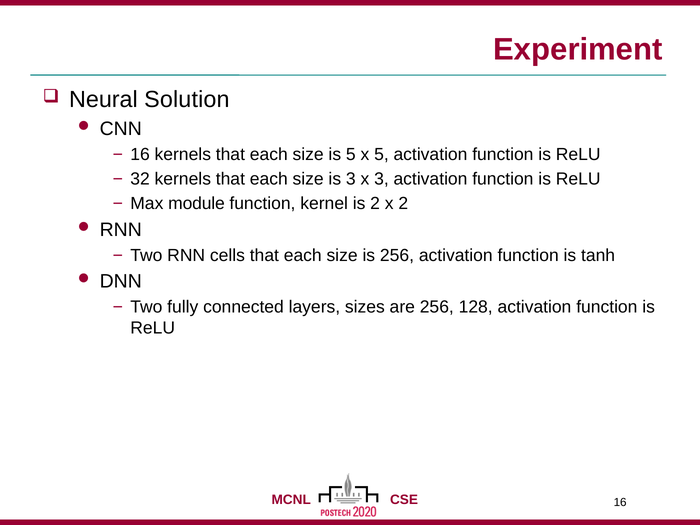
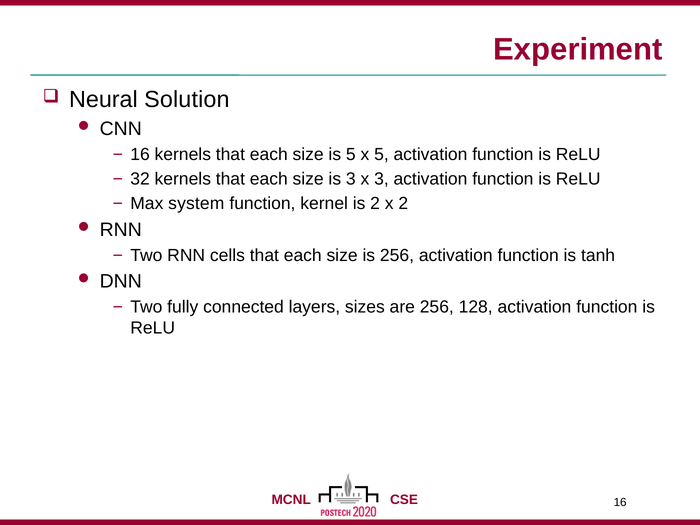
module: module -> system
